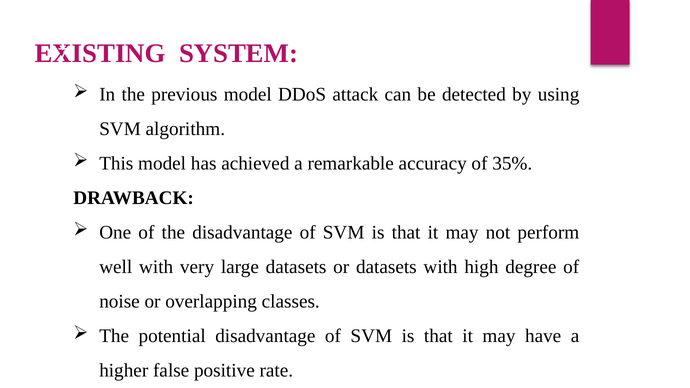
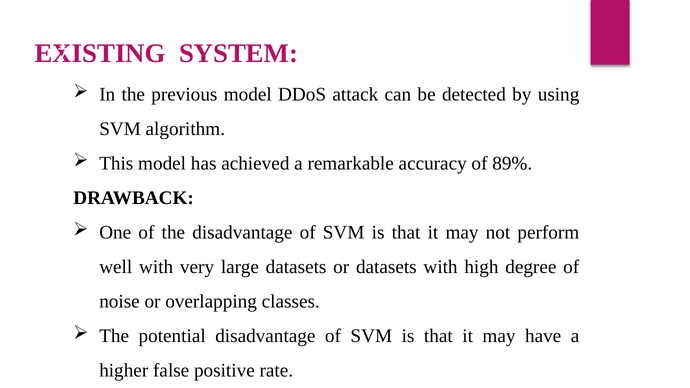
35%: 35% -> 89%
